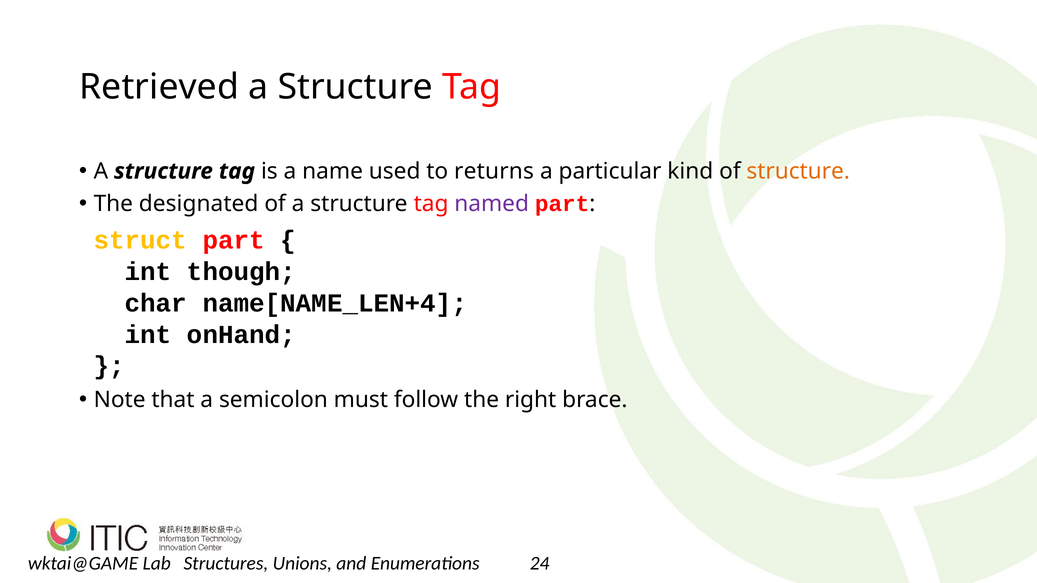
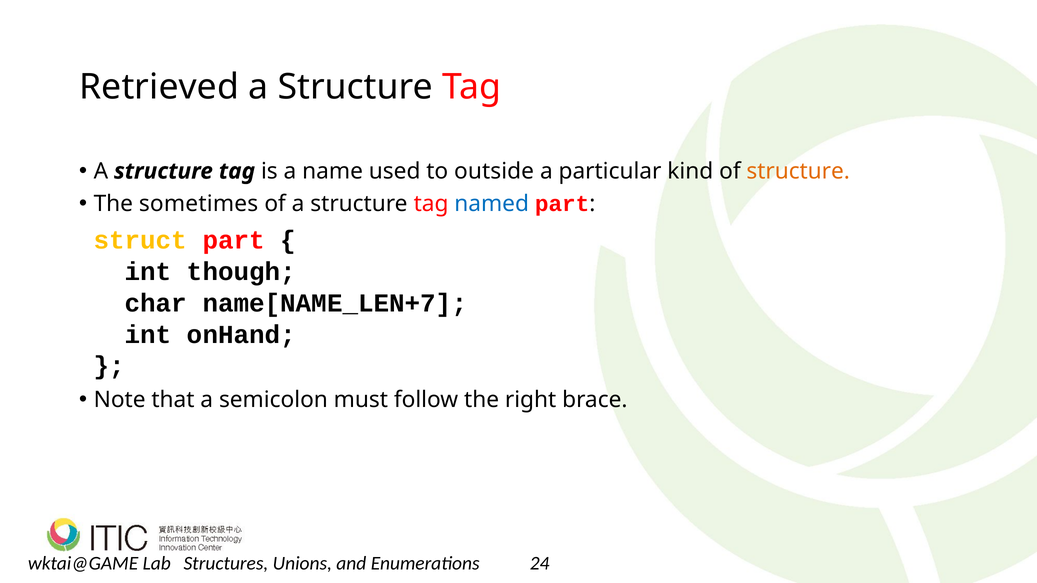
returns: returns -> outside
designated: designated -> sometimes
named colour: purple -> blue
name[NAME_LEN+4: name[NAME_LEN+4 -> name[NAME_LEN+7
